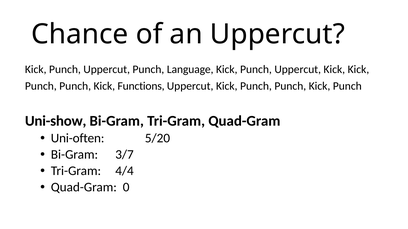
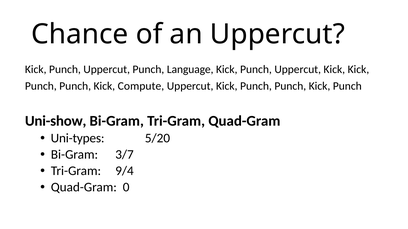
Functions: Functions -> Compute
Uni-often: Uni-often -> Uni-types
4/4: 4/4 -> 9/4
